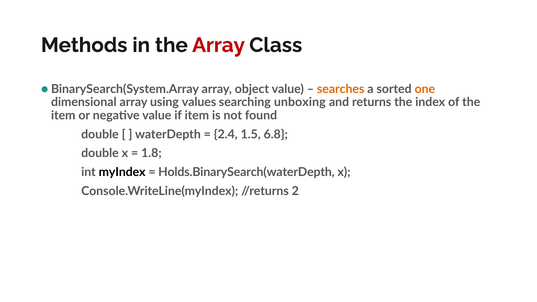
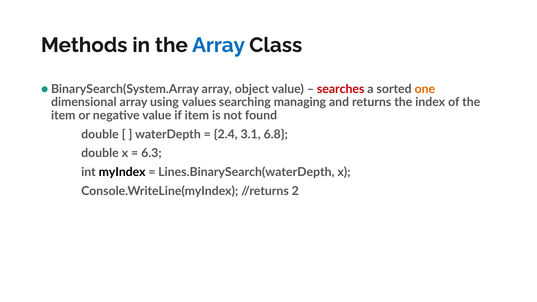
Array at (219, 45) colour: red -> blue
searches colour: orange -> red
unboxing: unboxing -> managing
1.5: 1.5 -> 3.1
1.8: 1.8 -> 6.3
Holds.BinarySearch(waterDepth: Holds.BinarySearch(waterDepth -> Lines.BinarySearch(waterDepth
